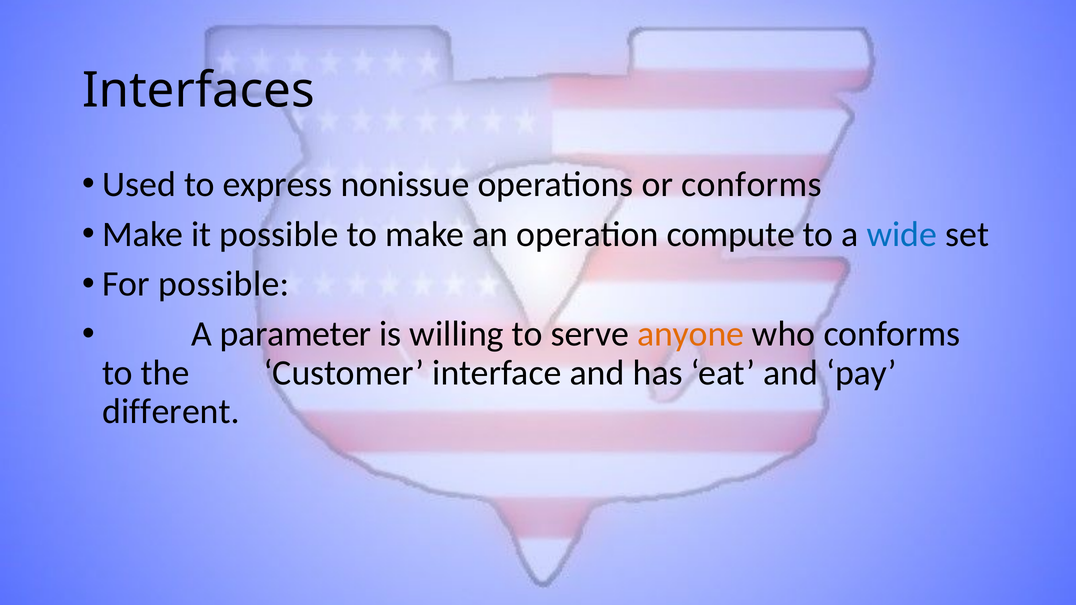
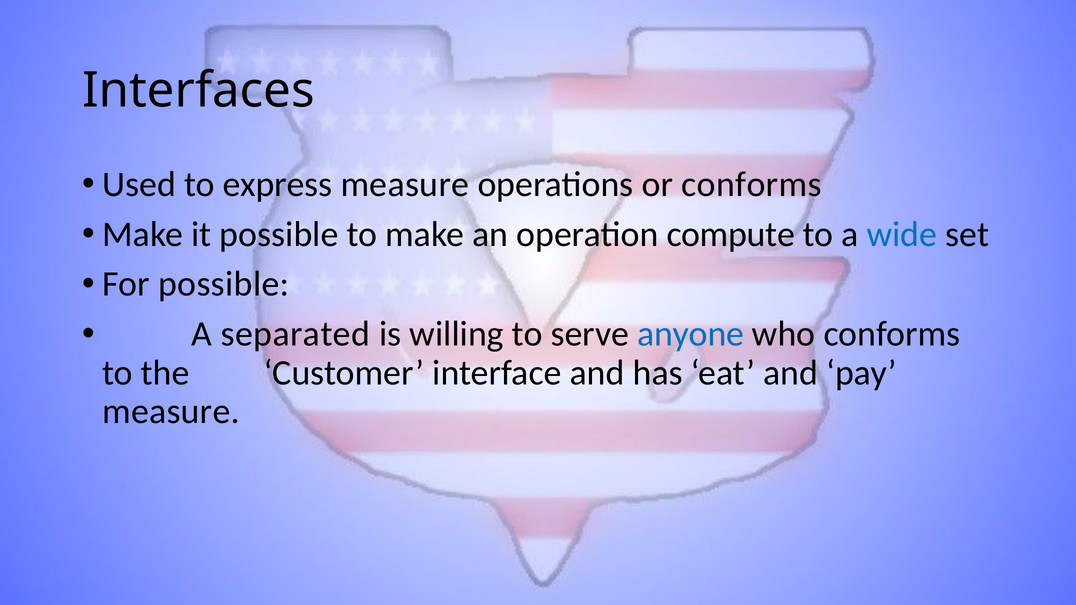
express nonissue: nonissue -> measure
parameter: parameter -> separated
anyone colour: orange -> blue
different at (171, 412): different -> measure
